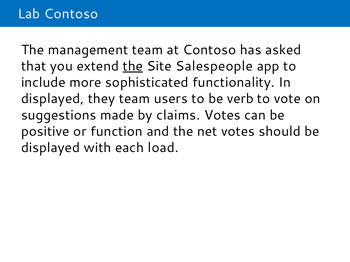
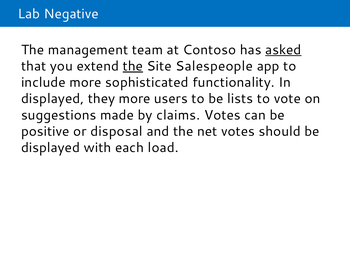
Lab Contoso: Contoso -> Negative
asked underline: none -> present
they team: team -> more
verb: verb -> lists
function: function -> disposal
